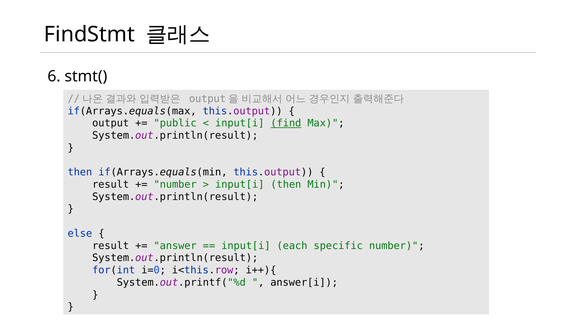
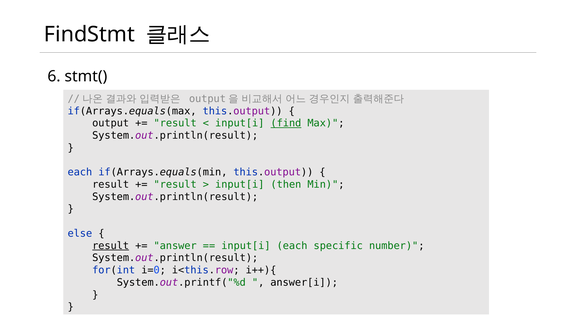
public at (175, 123): public -> result
then at (80, 172): then -> each
number at (175, 184): number -> result
result at (111, 246) underline: none -> present
